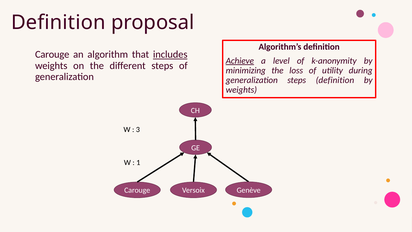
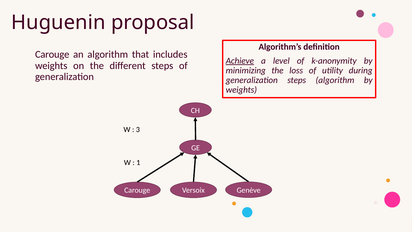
Definition at (58, 22): Definition -> Huguenin
includes underline: present -> none
steps definition: definition -> algorithm
